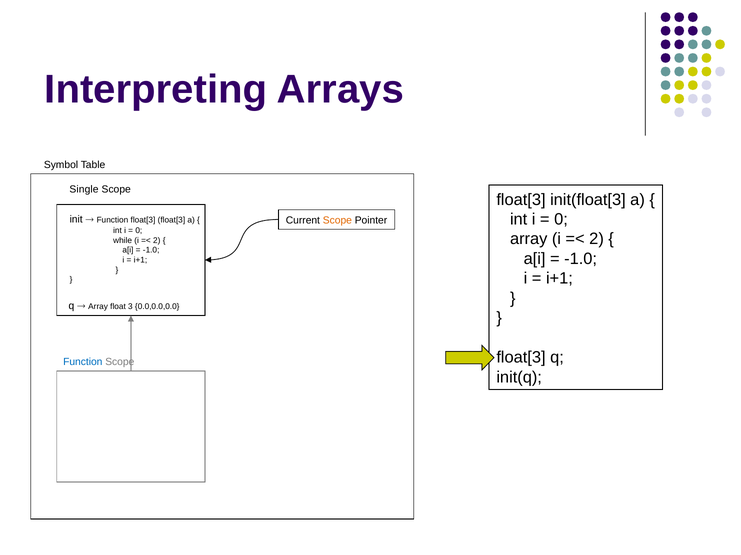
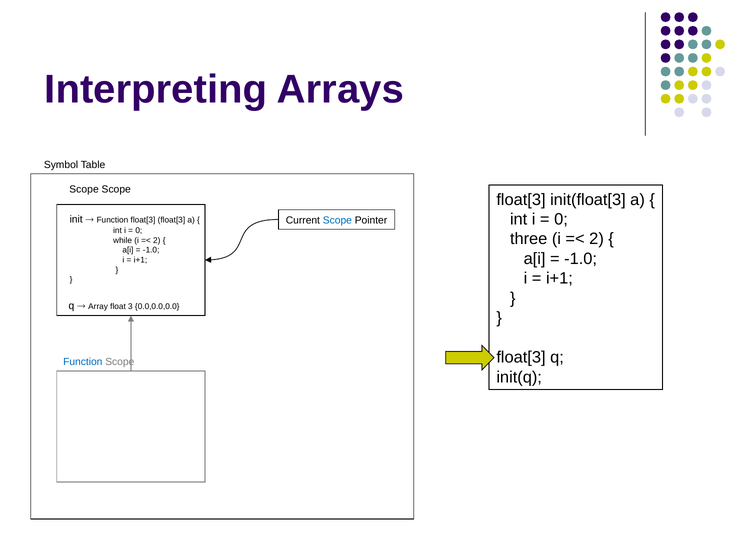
Single at (84, 190): Single -> Scope
Scope at (337, 220) colour: orange -> blue
array at (529, 239): array -> three
